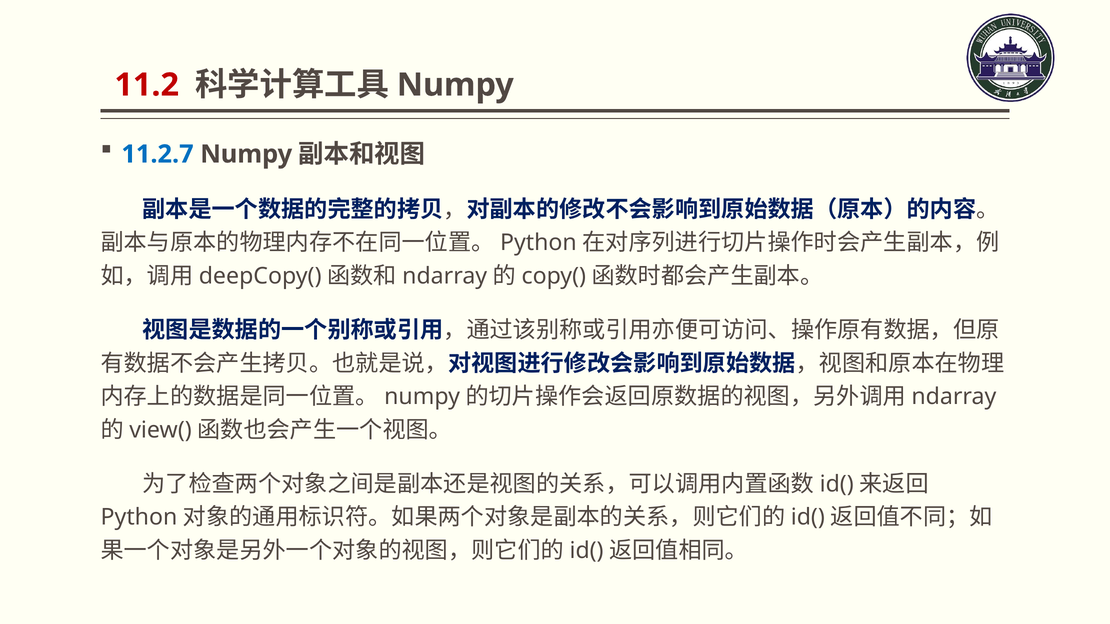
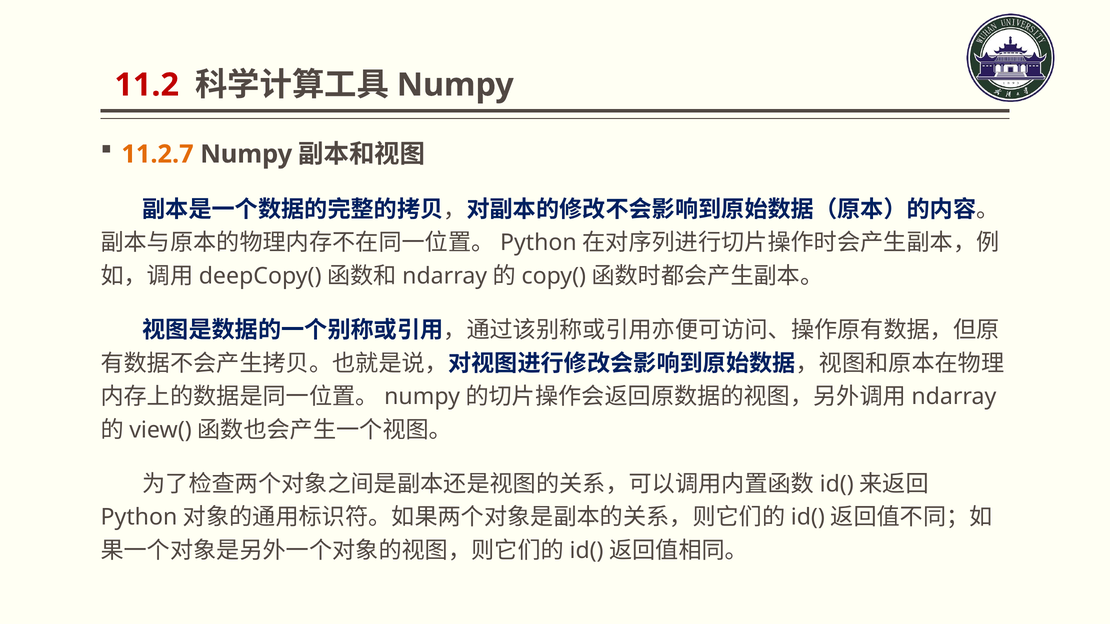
11.2.7 colour: blue -> orange
